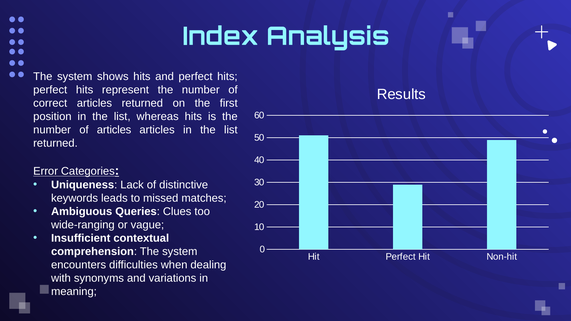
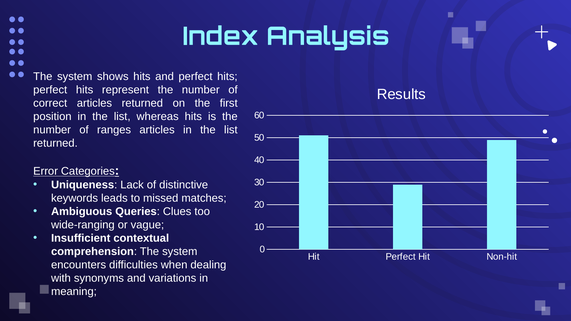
of articles: articles -> ranges
